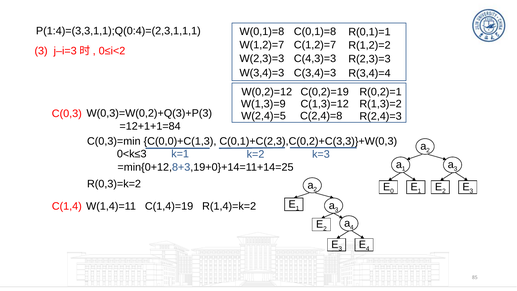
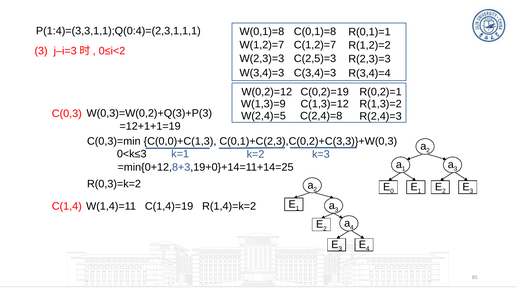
C(4,3)=3: C(4,3)=3 -> C(2,5)=3
=12+1+1=84: =12+1+1=84 -> =12+1+1=19
